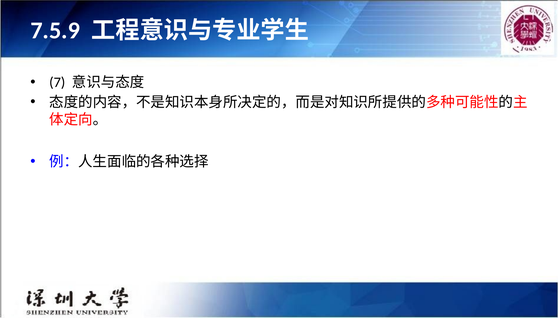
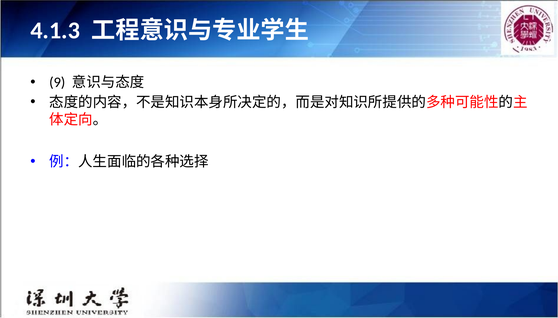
7.5.9: 7.5.9 -> 4.1.3
7: 7 -> 9
